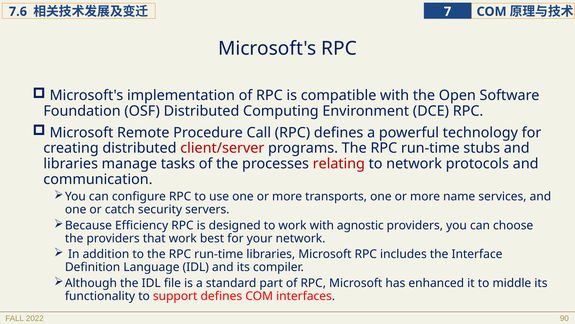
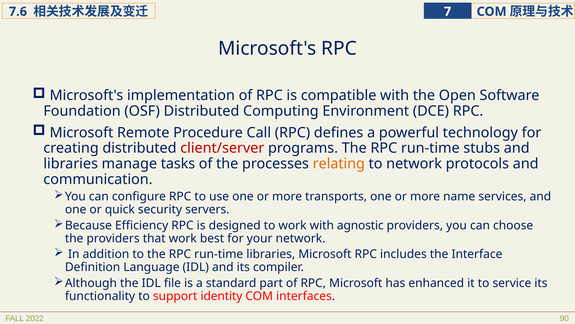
relating colour: red -> orange
catch: catch -> quick
middle: middle -> service
support defines: defines -> identity
